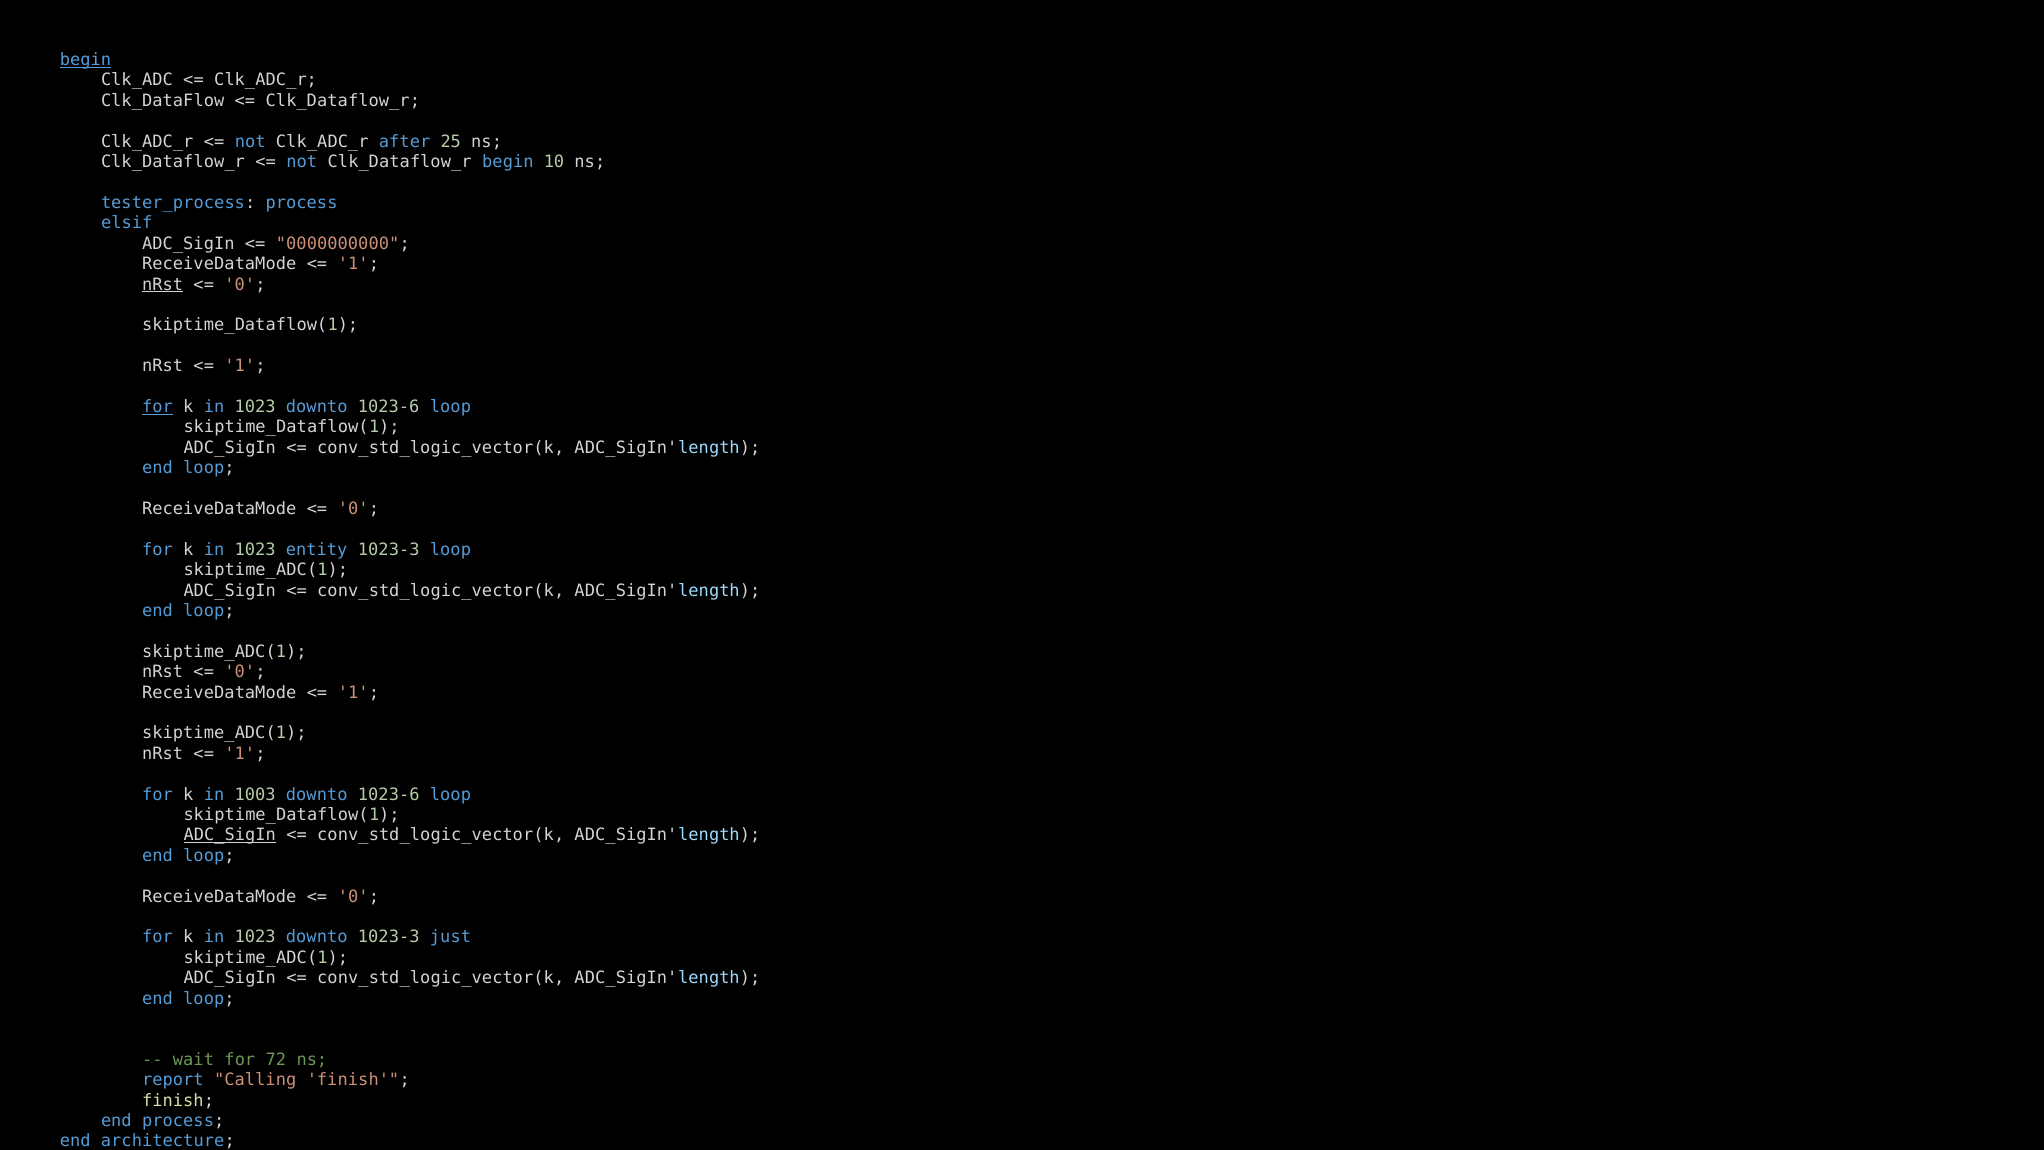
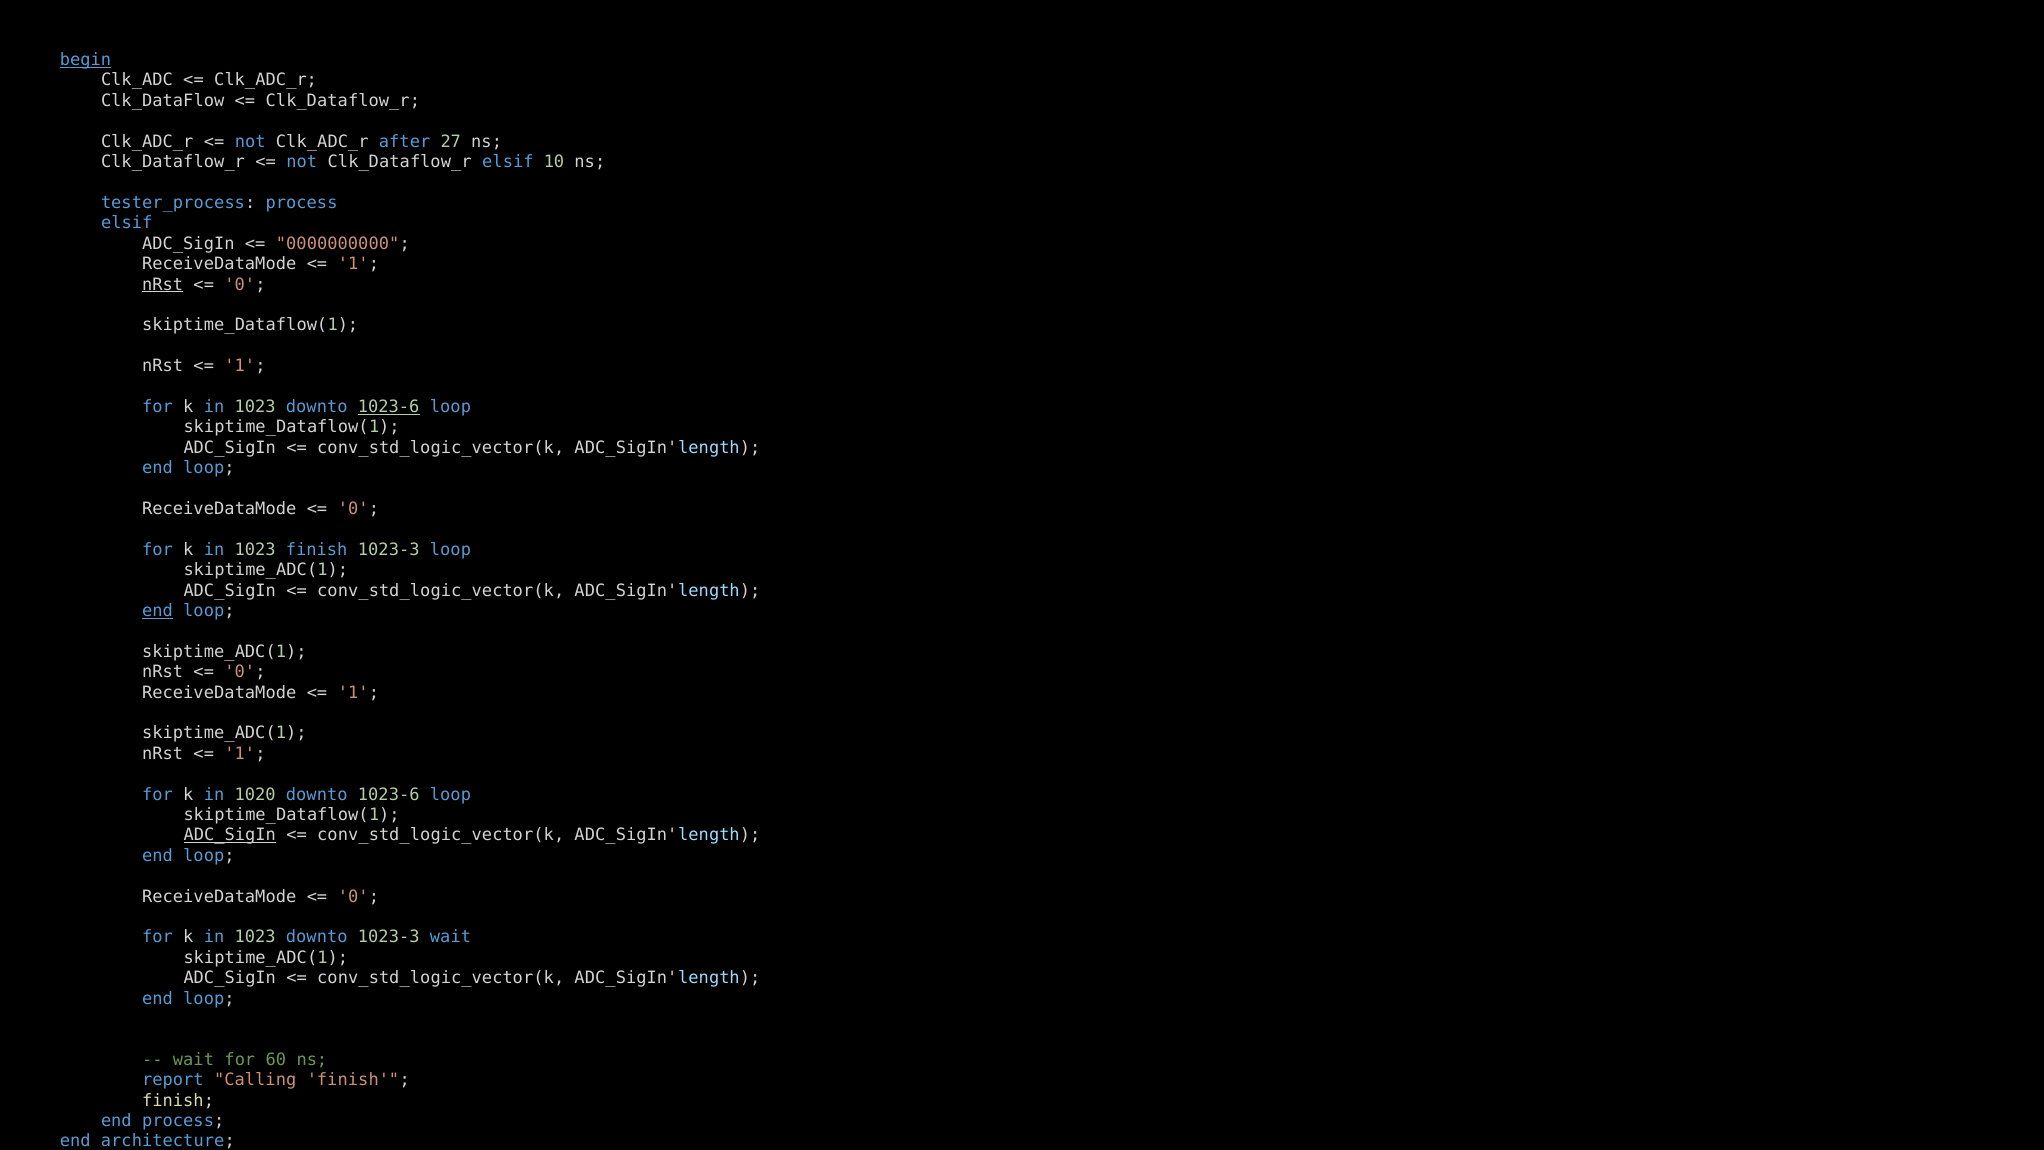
25: 25 -> 27
Clk_Dataflow_r begin: begin -> elsif
for at (157, 407) underline: present -> none
1023-6 at (389, 407) underline: none -> present
1023 entity: entity -> finish
end at (157, 611) underline: none -> present
1003: 1003 -> 1020
1023-3 just: just -> wait
72: 72 -> 60
